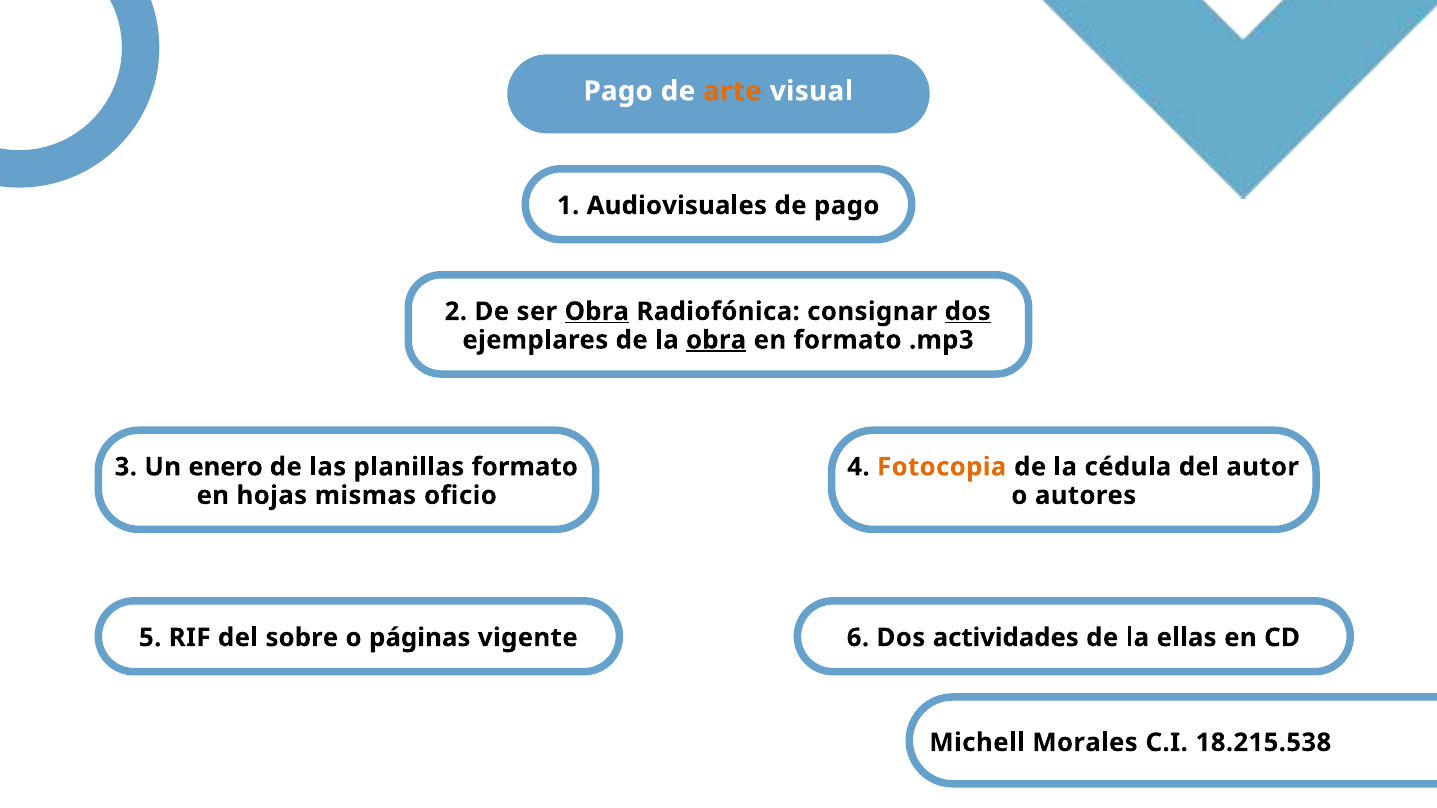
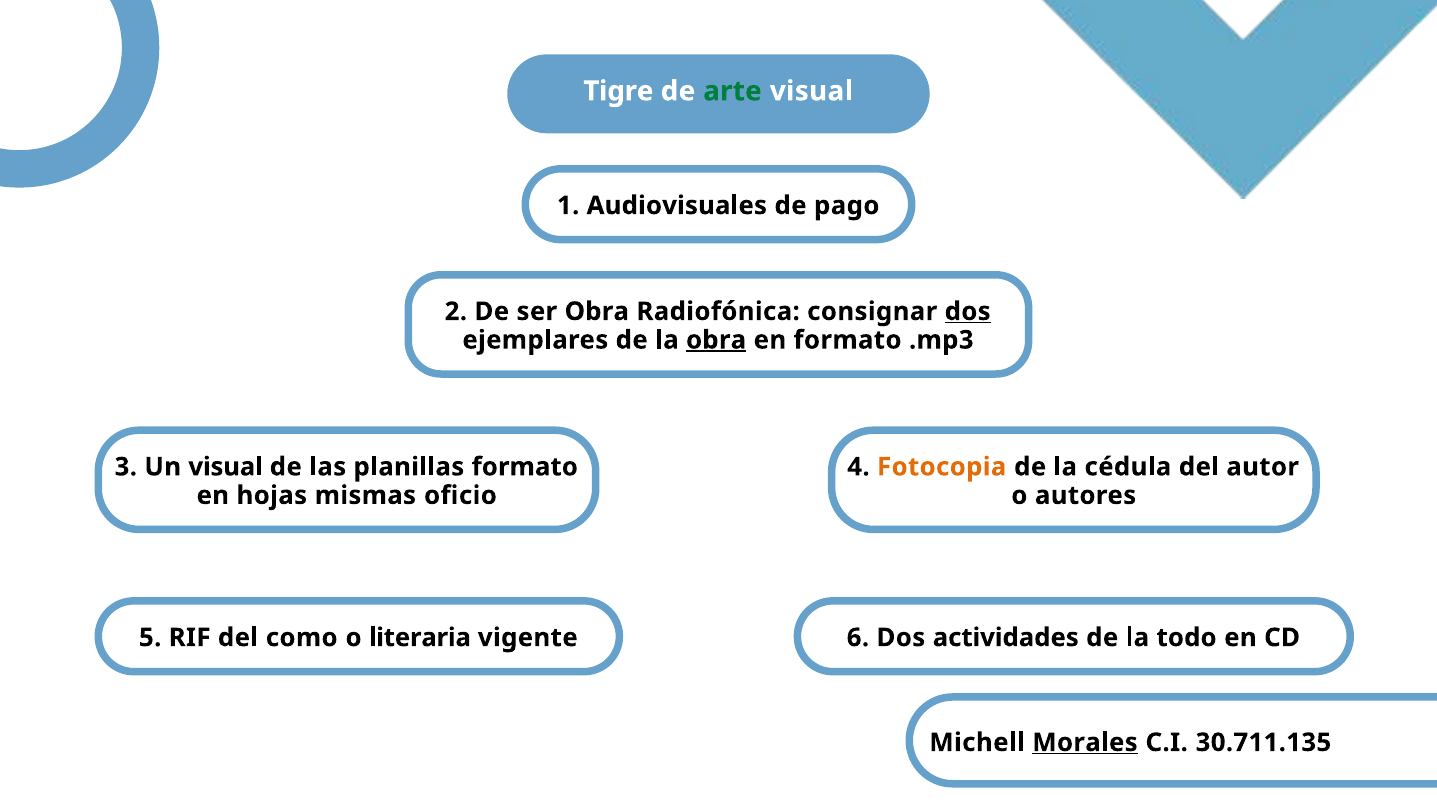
Pago at (618, 91): Pago -> Tigre
arte colour: orange -> green
Obra at (597, 312) underline: present -> none
Un enero: enero -> visual
sobre: sobre -> como
páginas: páginas -> literaria
ellas: ellas -> todo
Morales underline: none -> present
18.215.538: 18.215.538 -> 30.711.135
